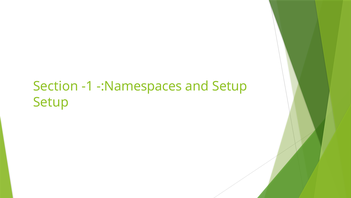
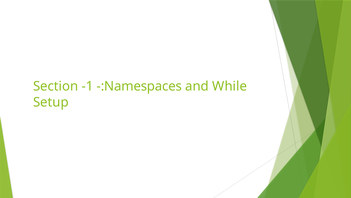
and Setup: Setup -> While
